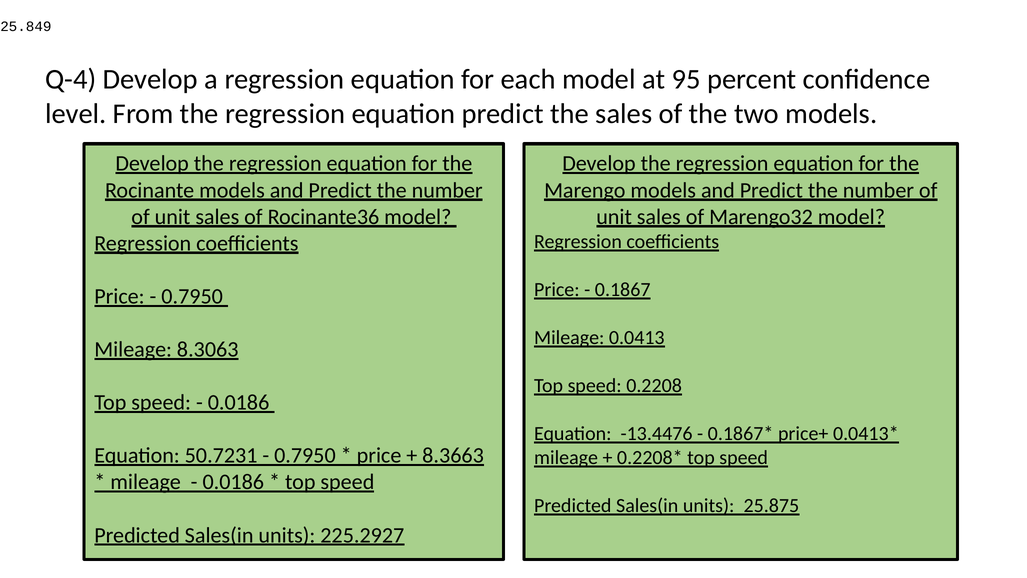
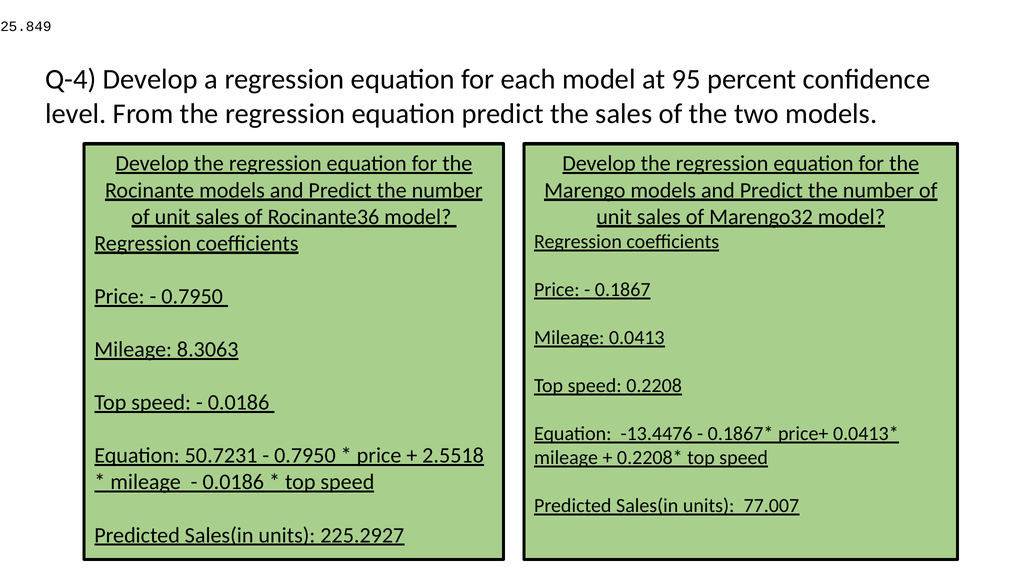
8.3663: 8.3663 -> 2.5518
25.875: 25.875 -> 77.007
